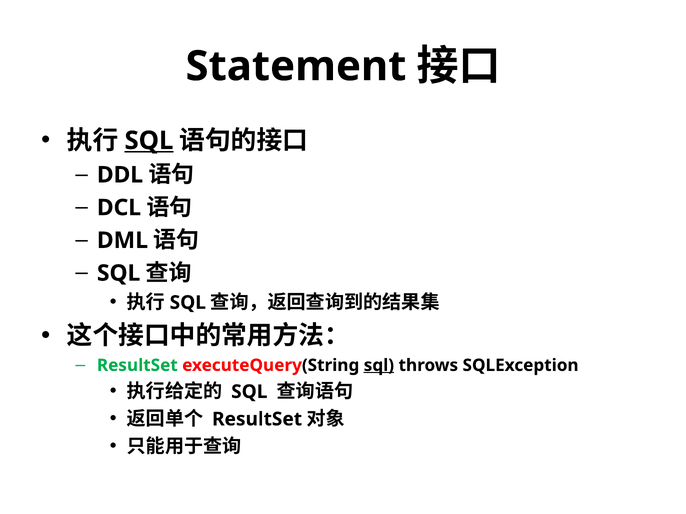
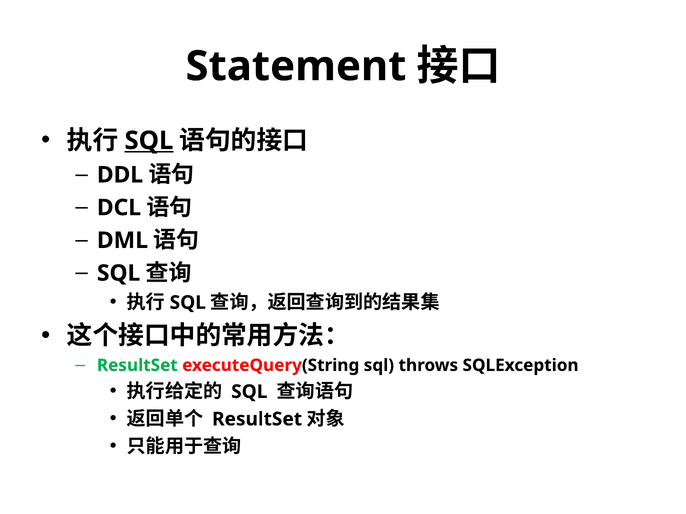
sql at (379, 366) underline: present -> none
